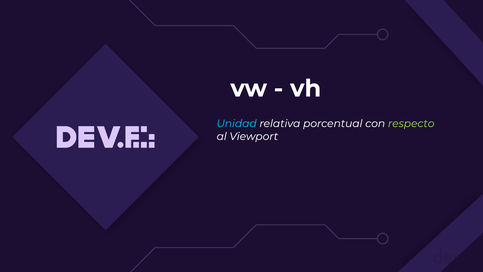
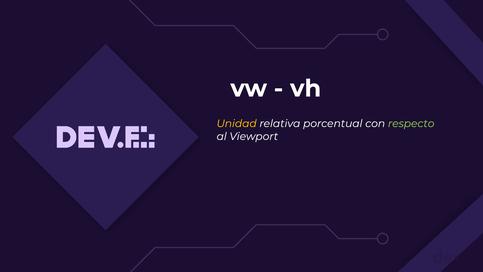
Unidad colour: light blue -> yellow
